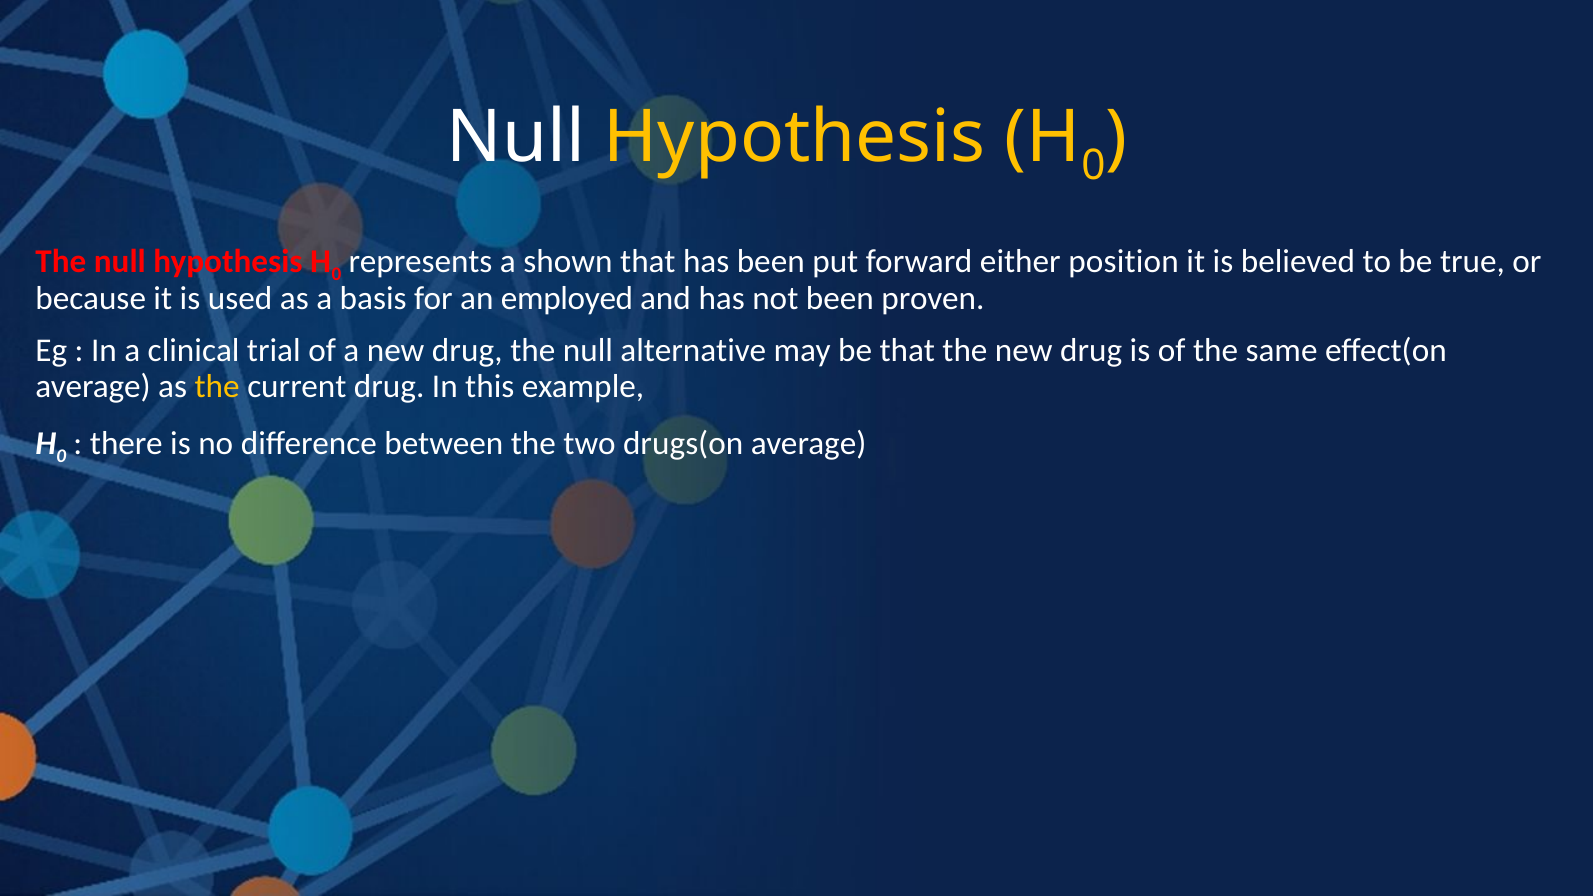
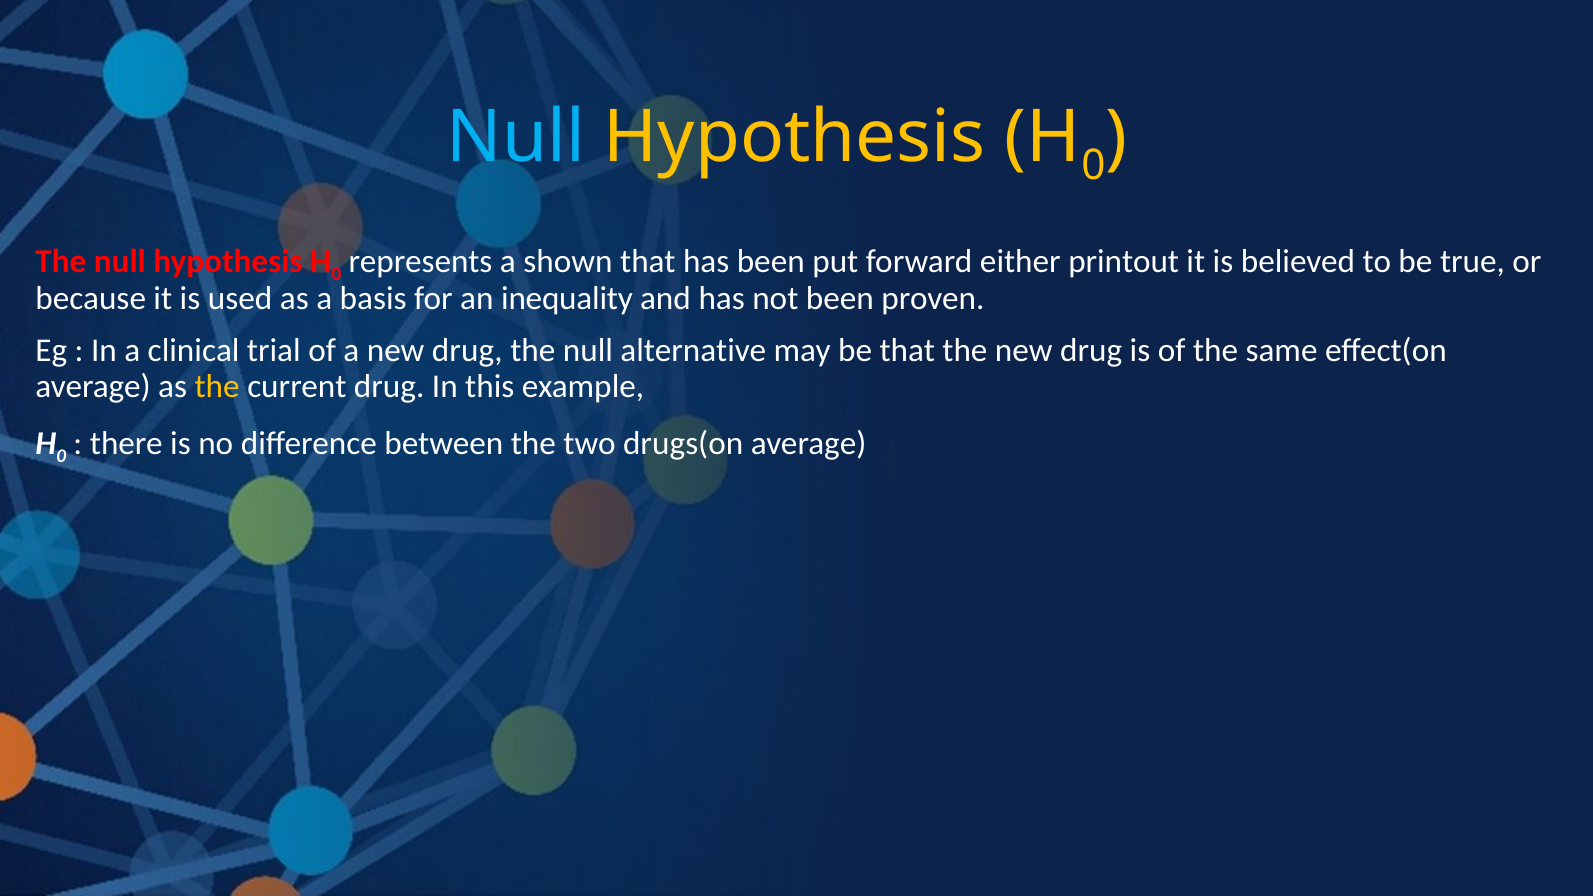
Null at (516, 137) colour: white -> light blue
position: position -> printout
employed: employed -> inequality
